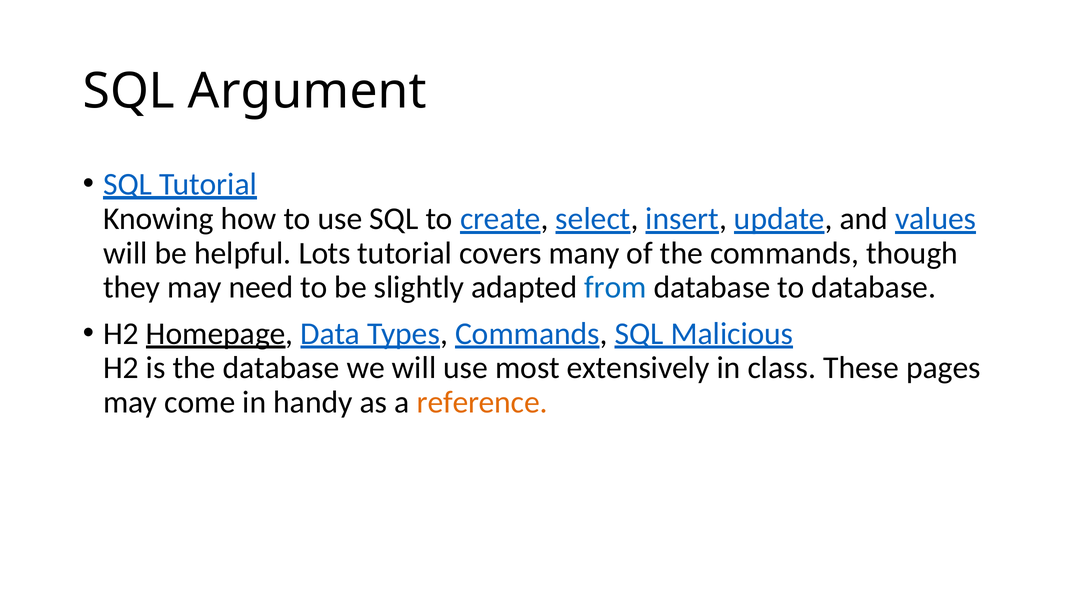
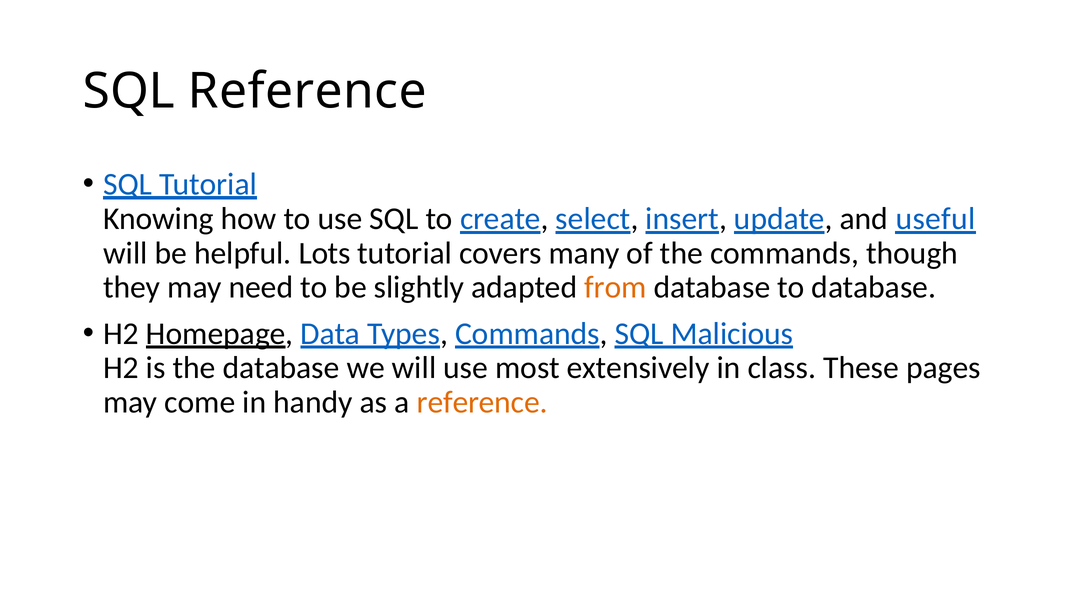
SQL Argument: Argument -> Reference
values: values -> useful
from colour: blue -> orange
